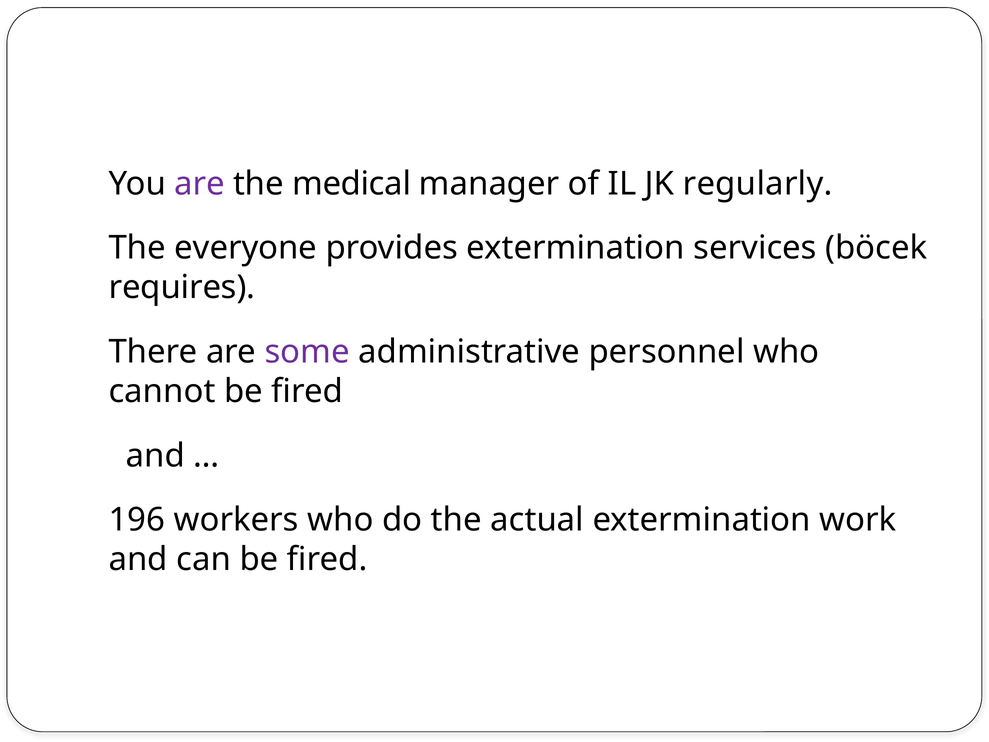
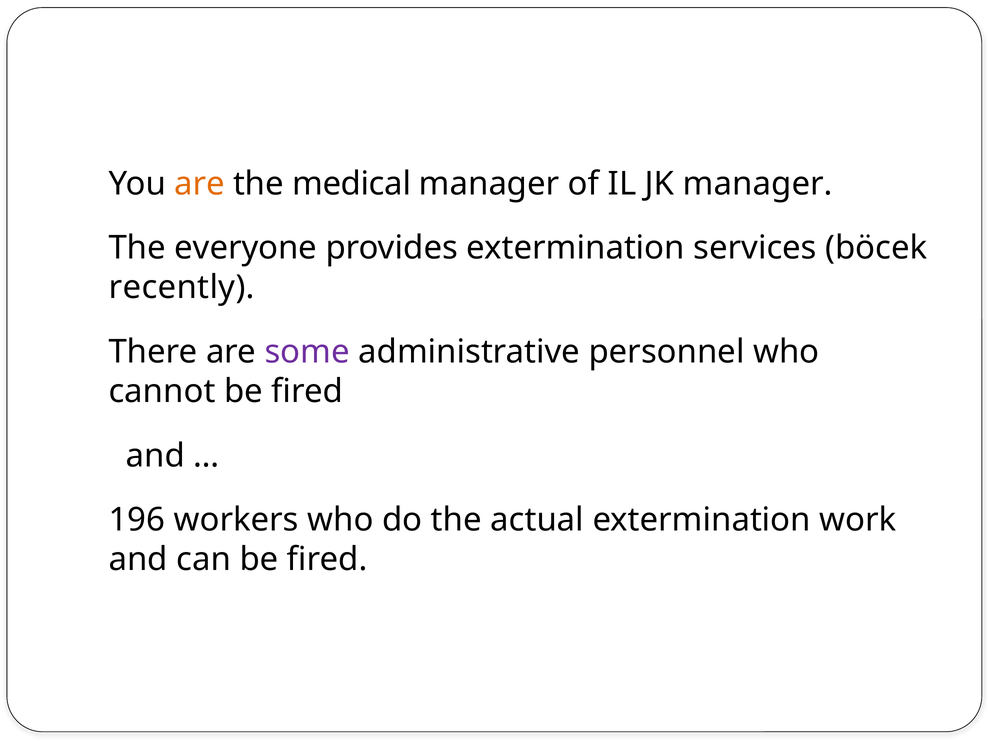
are at (200, 184) colour: purple -> orange
JK regularly: regularly -> manager
requires: requires -> recently
